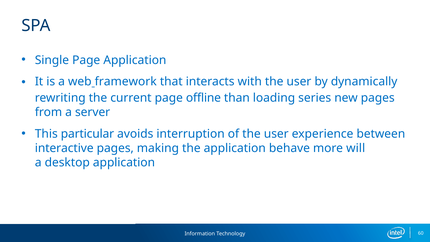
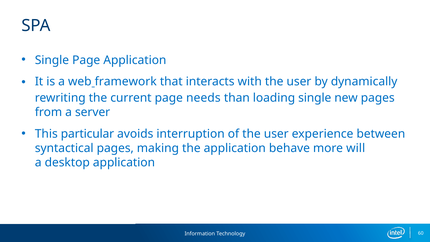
offline: offline -> needs
loading series: series -> single
interactive: interactive -> syntactical
